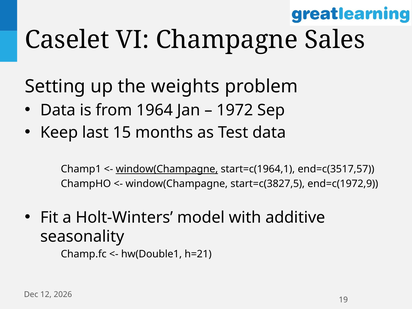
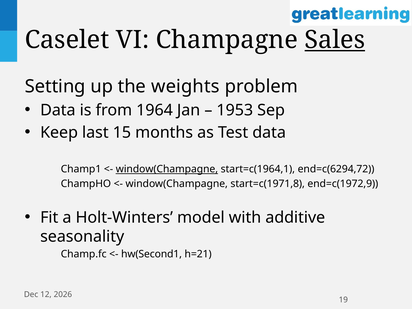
Sales underline: none -> present
1972: 1972 -> 1953
end=c(3517,57: end=c(3517,57 -> end=c(6294,72
start=c(3827,5: start=c(3827,5 -> start=c(1971,8
hw(Double1: hw(Double1 -> hw(Second1
